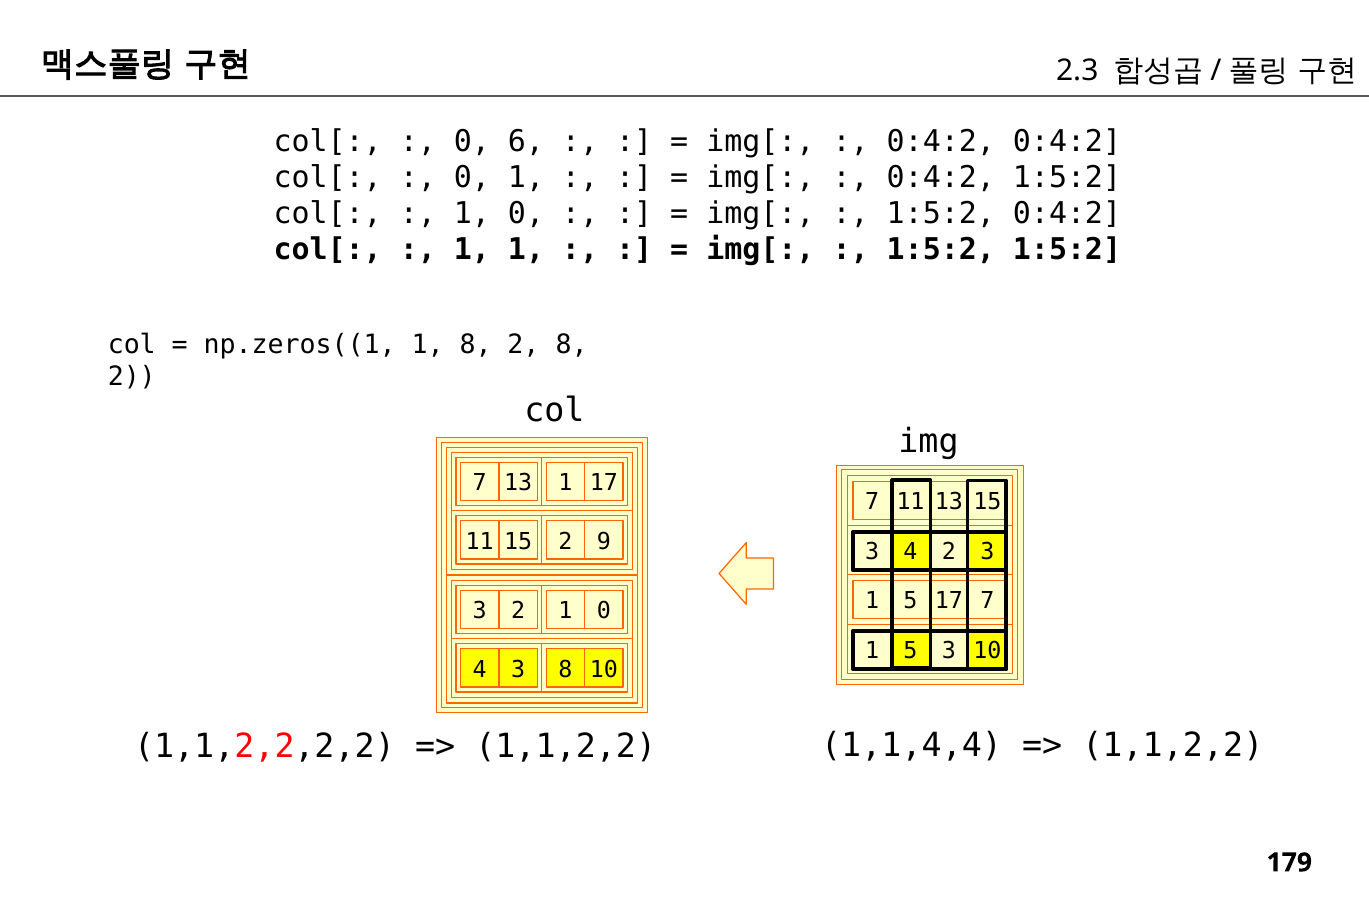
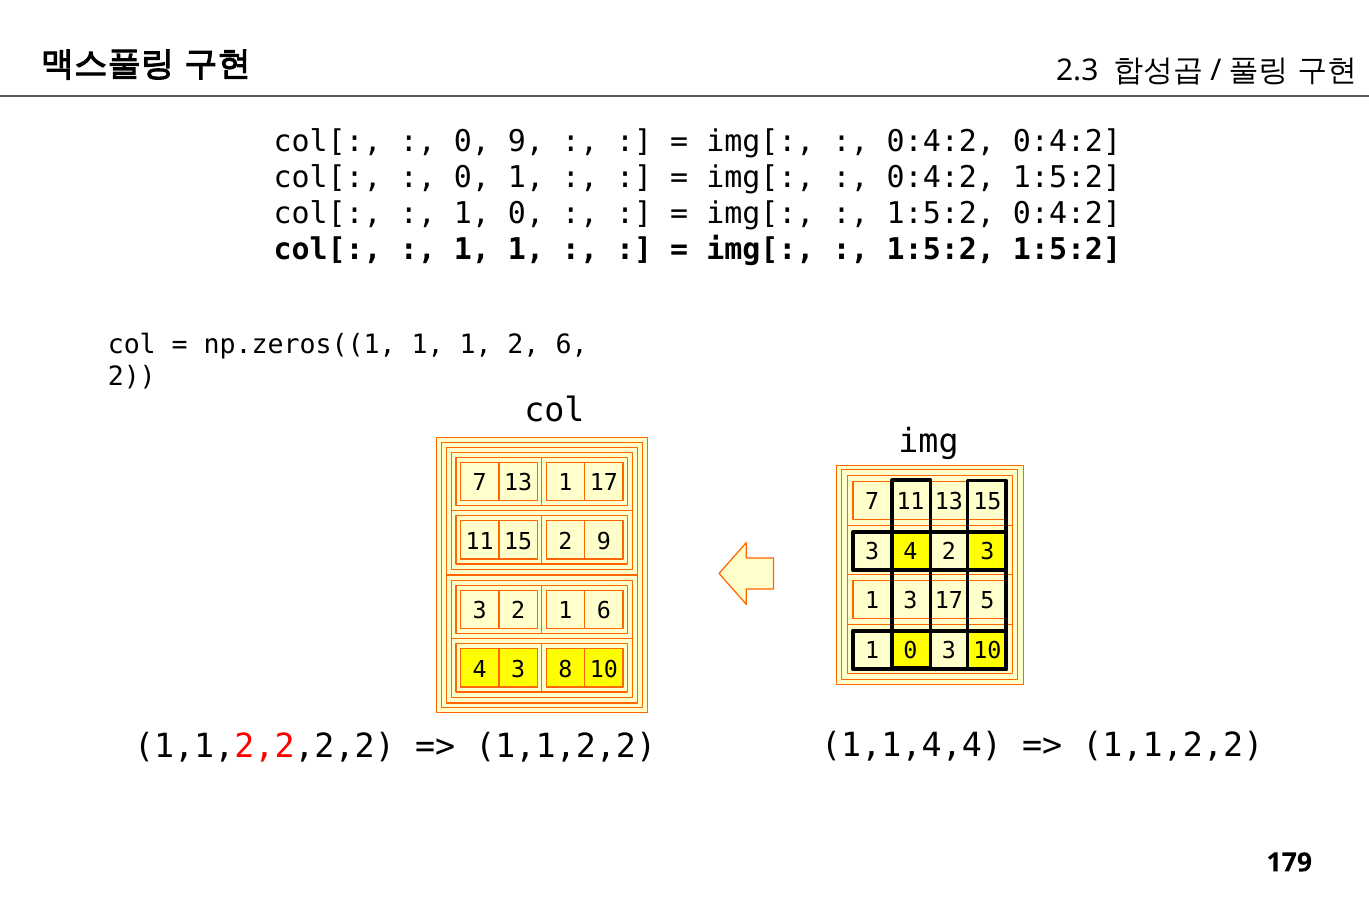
0 6: 6 -> 9
np.zeros((1 1 8: 8 -> 1
2 8: 8 -> 6
5 at (911, 601): 5 -> 3
17 7: 7 -> 5
2 1 0: 0 -> 6
5 at (911, 651): 5 -> 0
